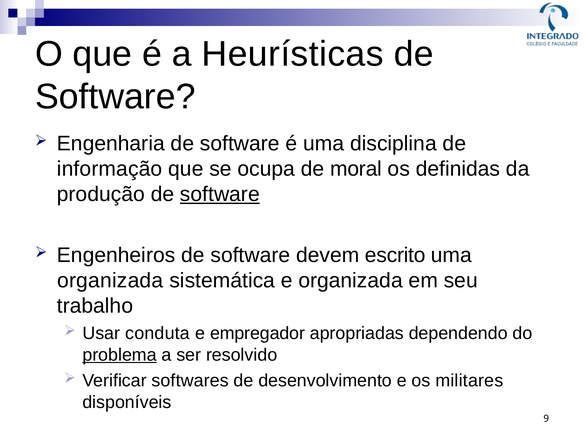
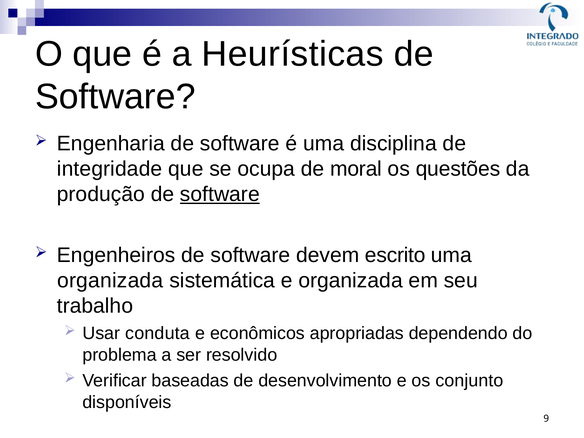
informação: informação -> integridade
definidas: definidas -> questões
empregador: empregador -> econômicos
problema underline: present -> none
softwares: softwares -> baseadas
militares: militares -> conjunto
